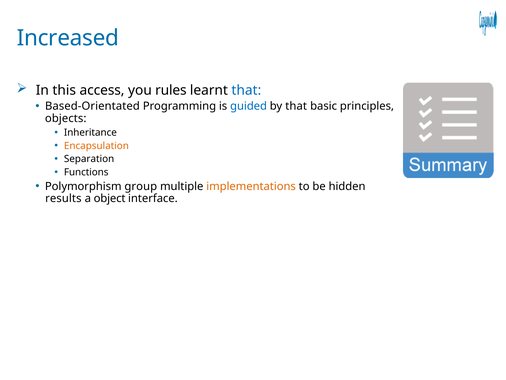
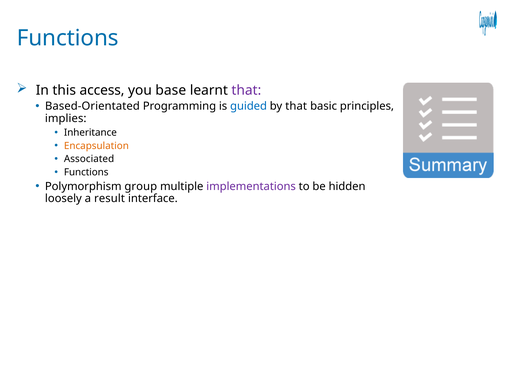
Increased at (68, 38): Increased -> Functions
rules: rules -> base
that at (246, 90) colour: blue -> purple
objects: objects -> implies
Separation: Separation -> Associated
implementations colour: orange -> purple
results: results -> loosely
object: object -> result
